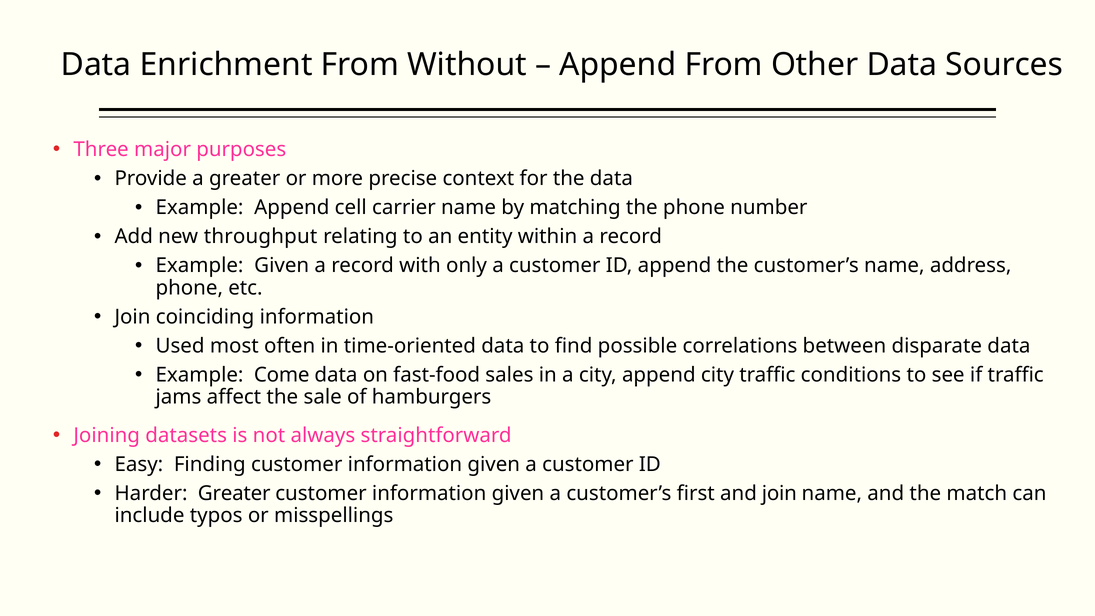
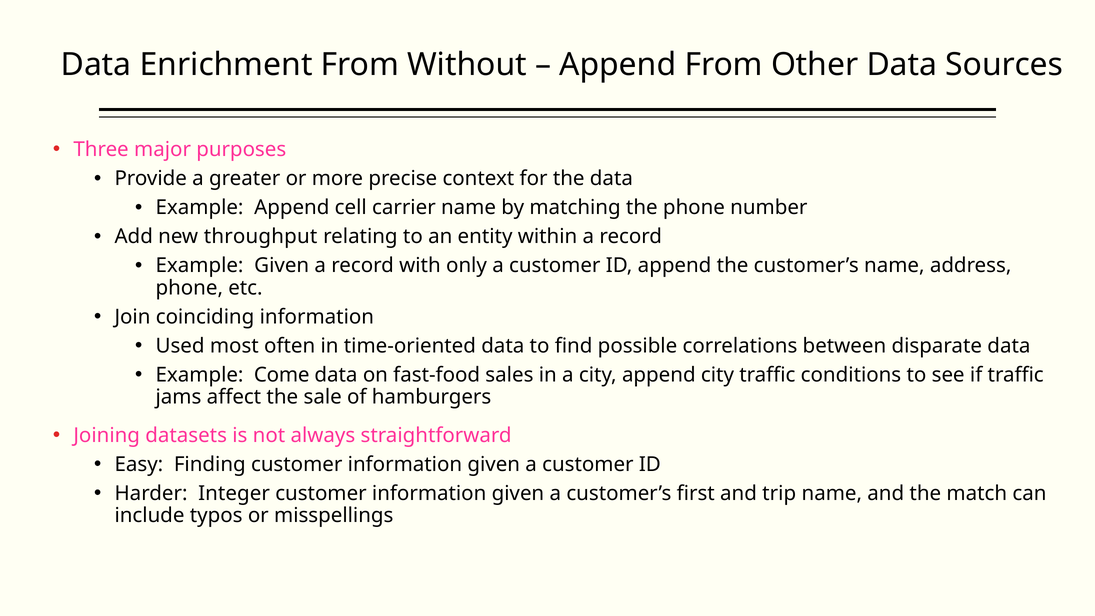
Harder Greater: Greater -> Integer
and join: join -> trip
